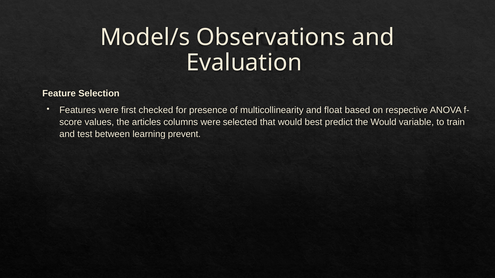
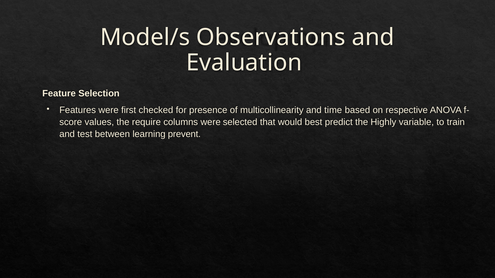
float: float -> time
articles: articles -> require
the Would: Would -> Highly
